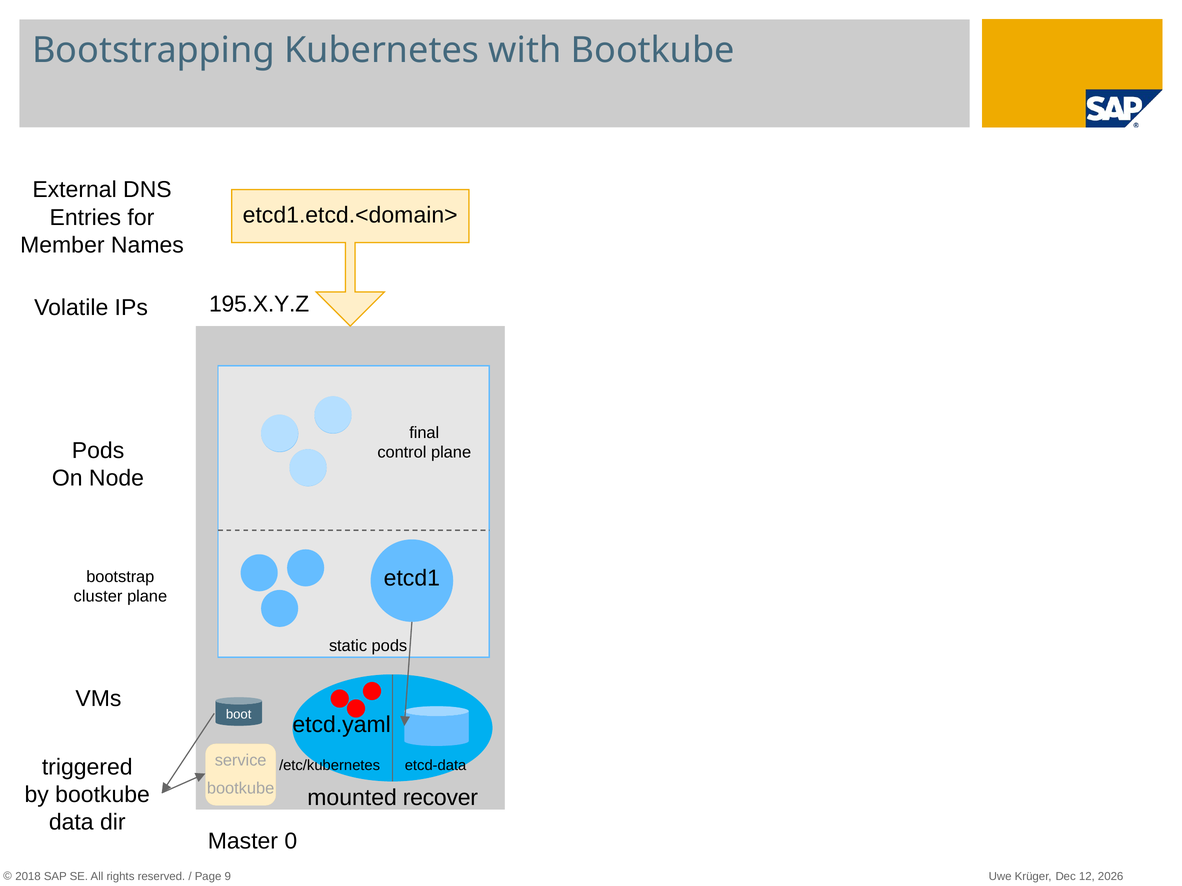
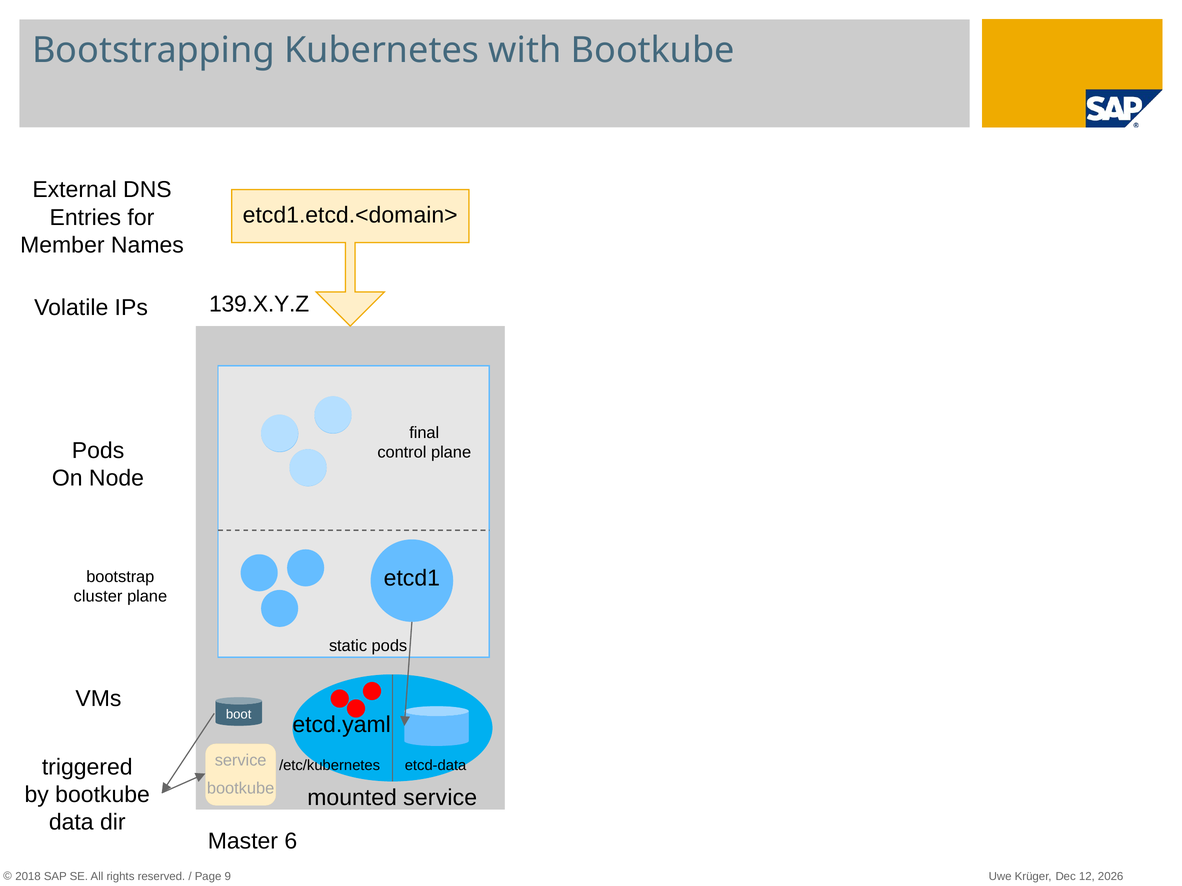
195.X.Y.Z: 195.X.Y.Z -> 139.X.Y.Z
mounted recover: recover -> service
0: 0 -> 6
